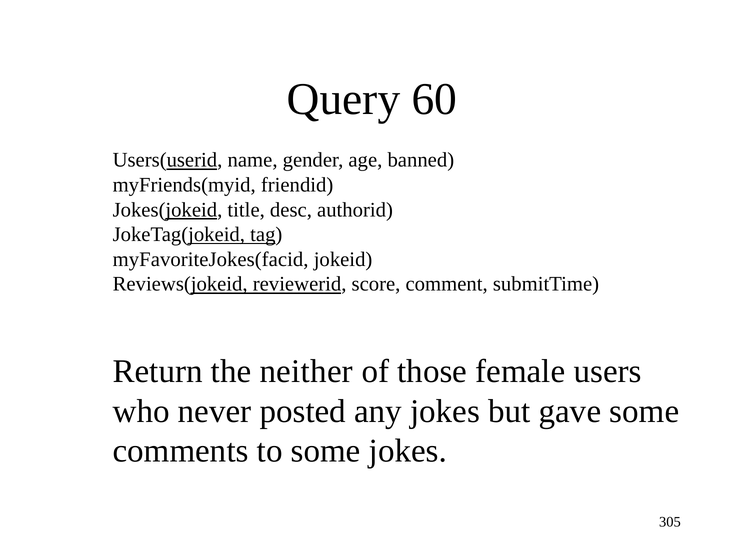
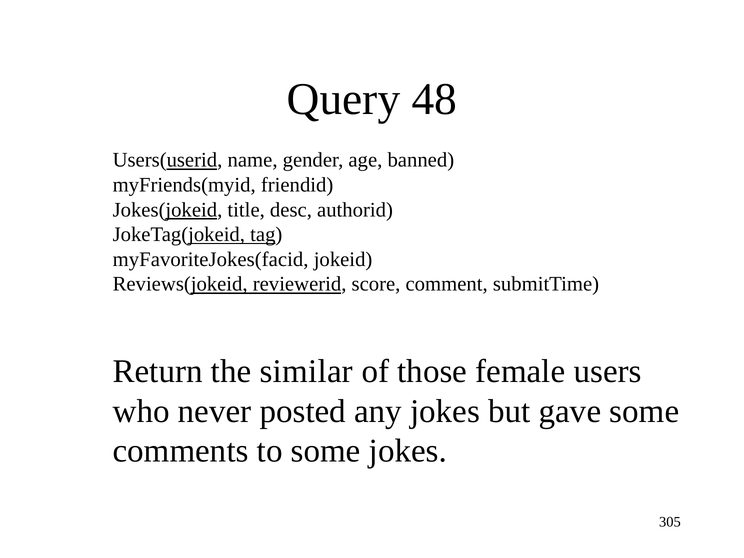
60: 60 -> 48
neither: neither -> similar
